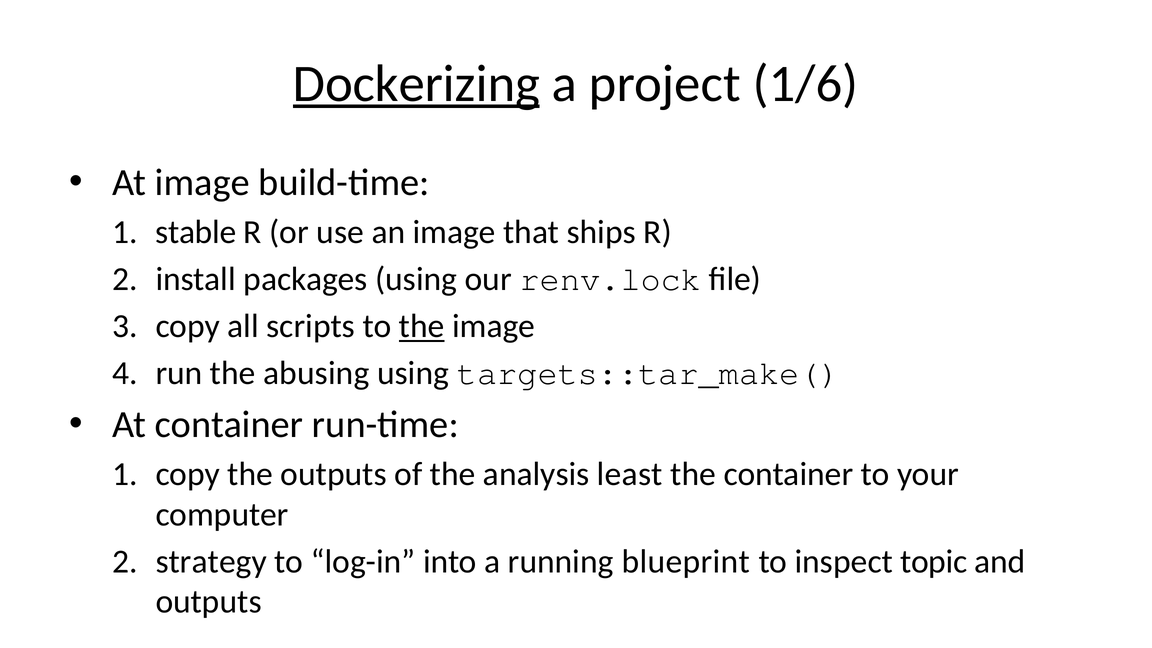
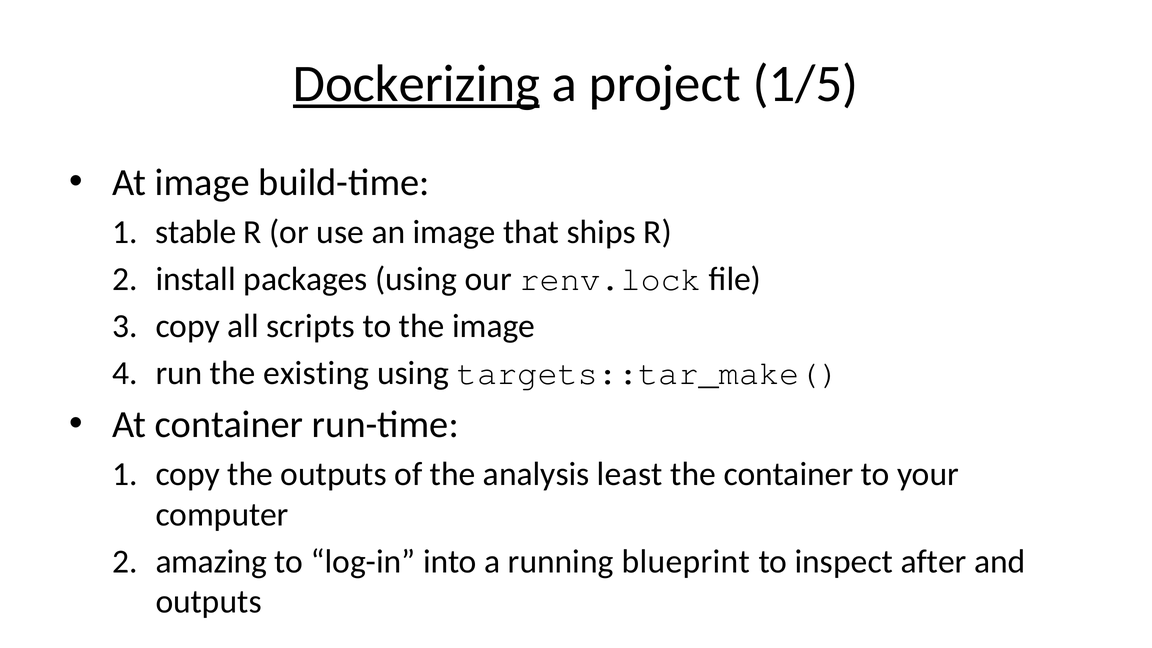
1/6: 1/6 -> 1/5
the at (422, 326) underline: present -> none
abusing: abusing -> existing
strategy: strategy -> amazing
topic: topic -> after
